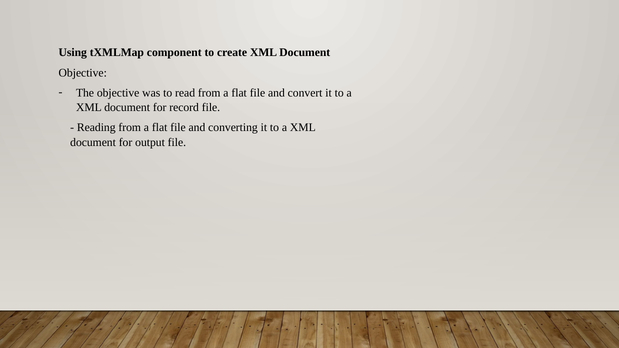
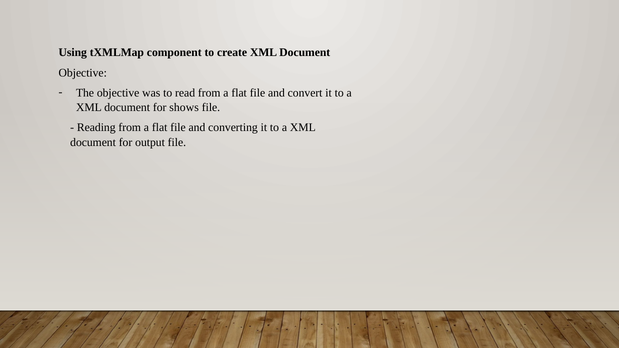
record: record -> shows
